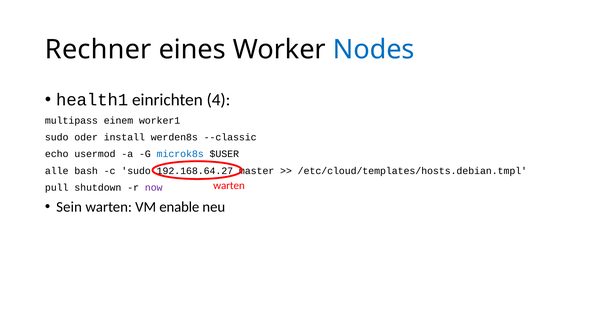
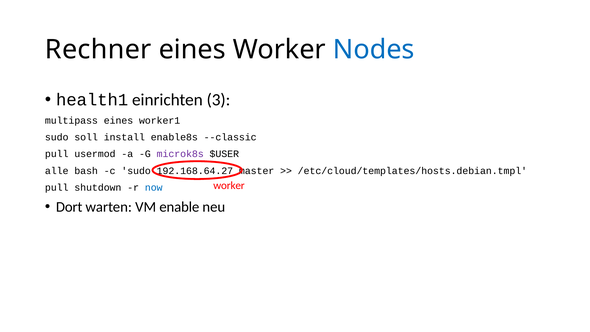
4: 4 -> 3
multipass einem: einem -> eines
oder: oder -> soll
werden8s: werden8s -> enable8s
echo at (57, 154): echo -> pull
microk8s colour: blue -> purple
warten at (229, 185): warten -> worker
now colour: purple -> blue
Sein: Sein -> Dort
